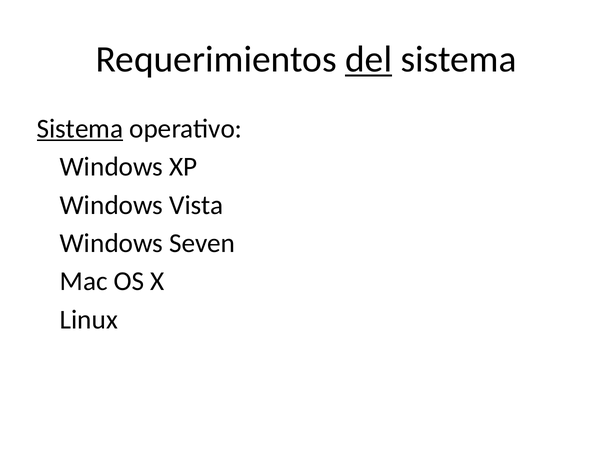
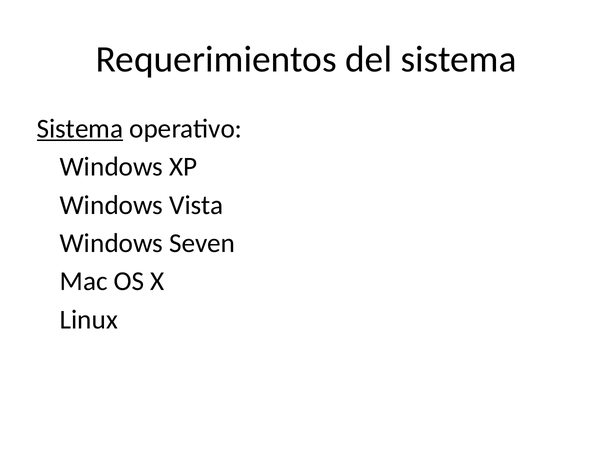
del underline: present -> none
